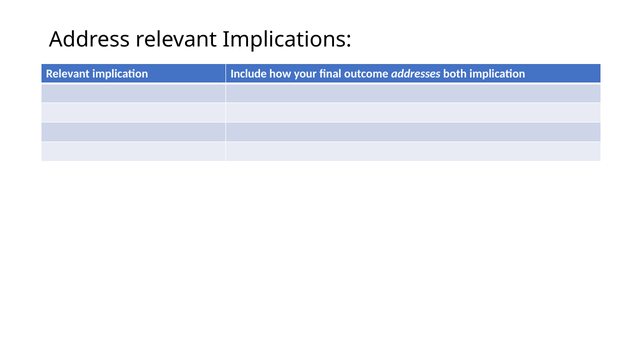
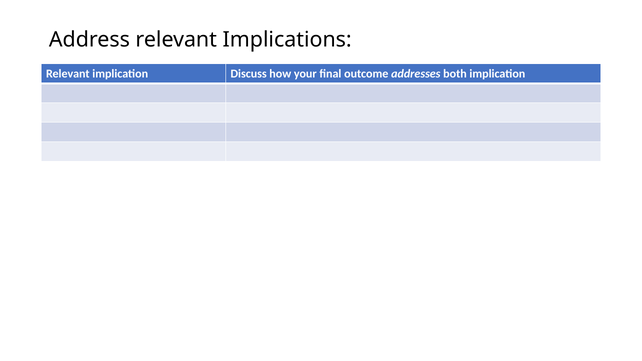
Include: Include -> Discuss
